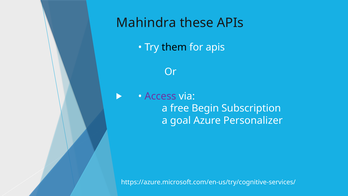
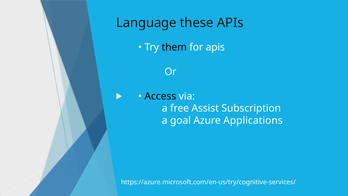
Mahindra: Mahindra -> Language
Access colour: purple -> black
Begin: Begin -> Assist
Personalizer: Personalizer -> Applications
